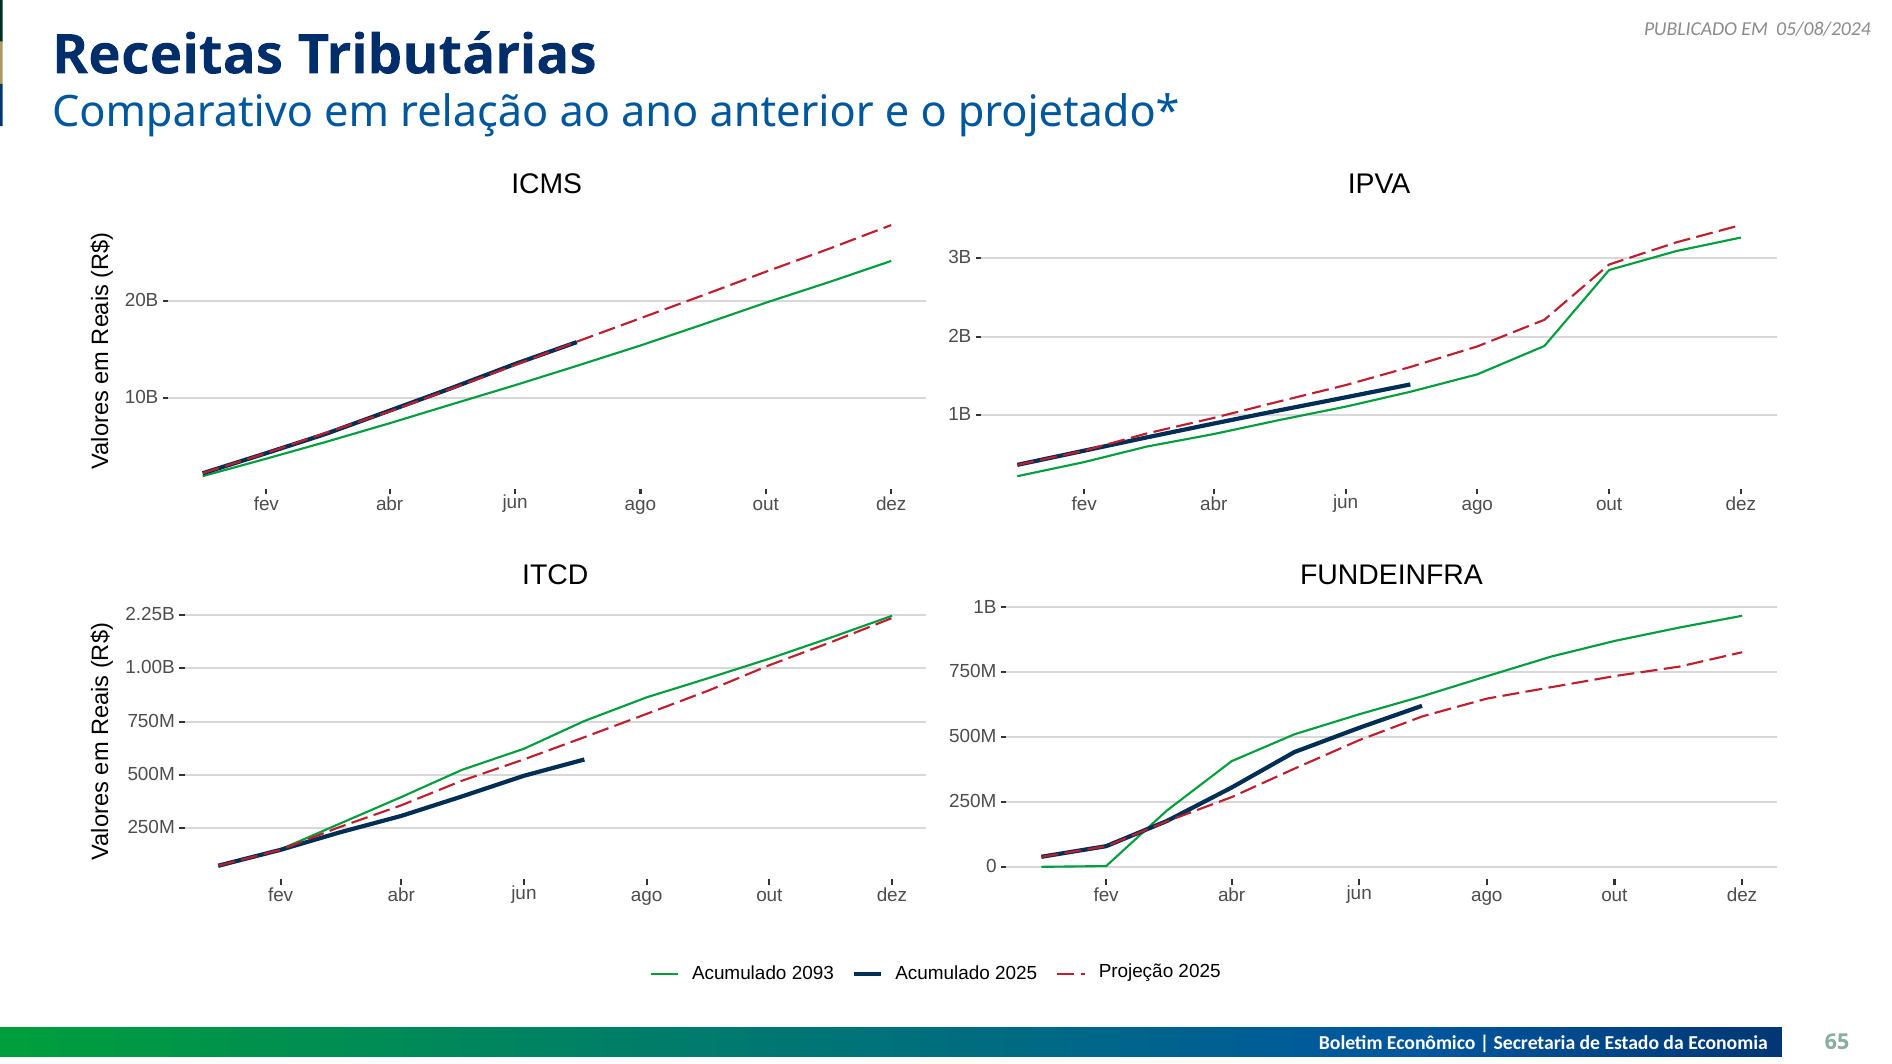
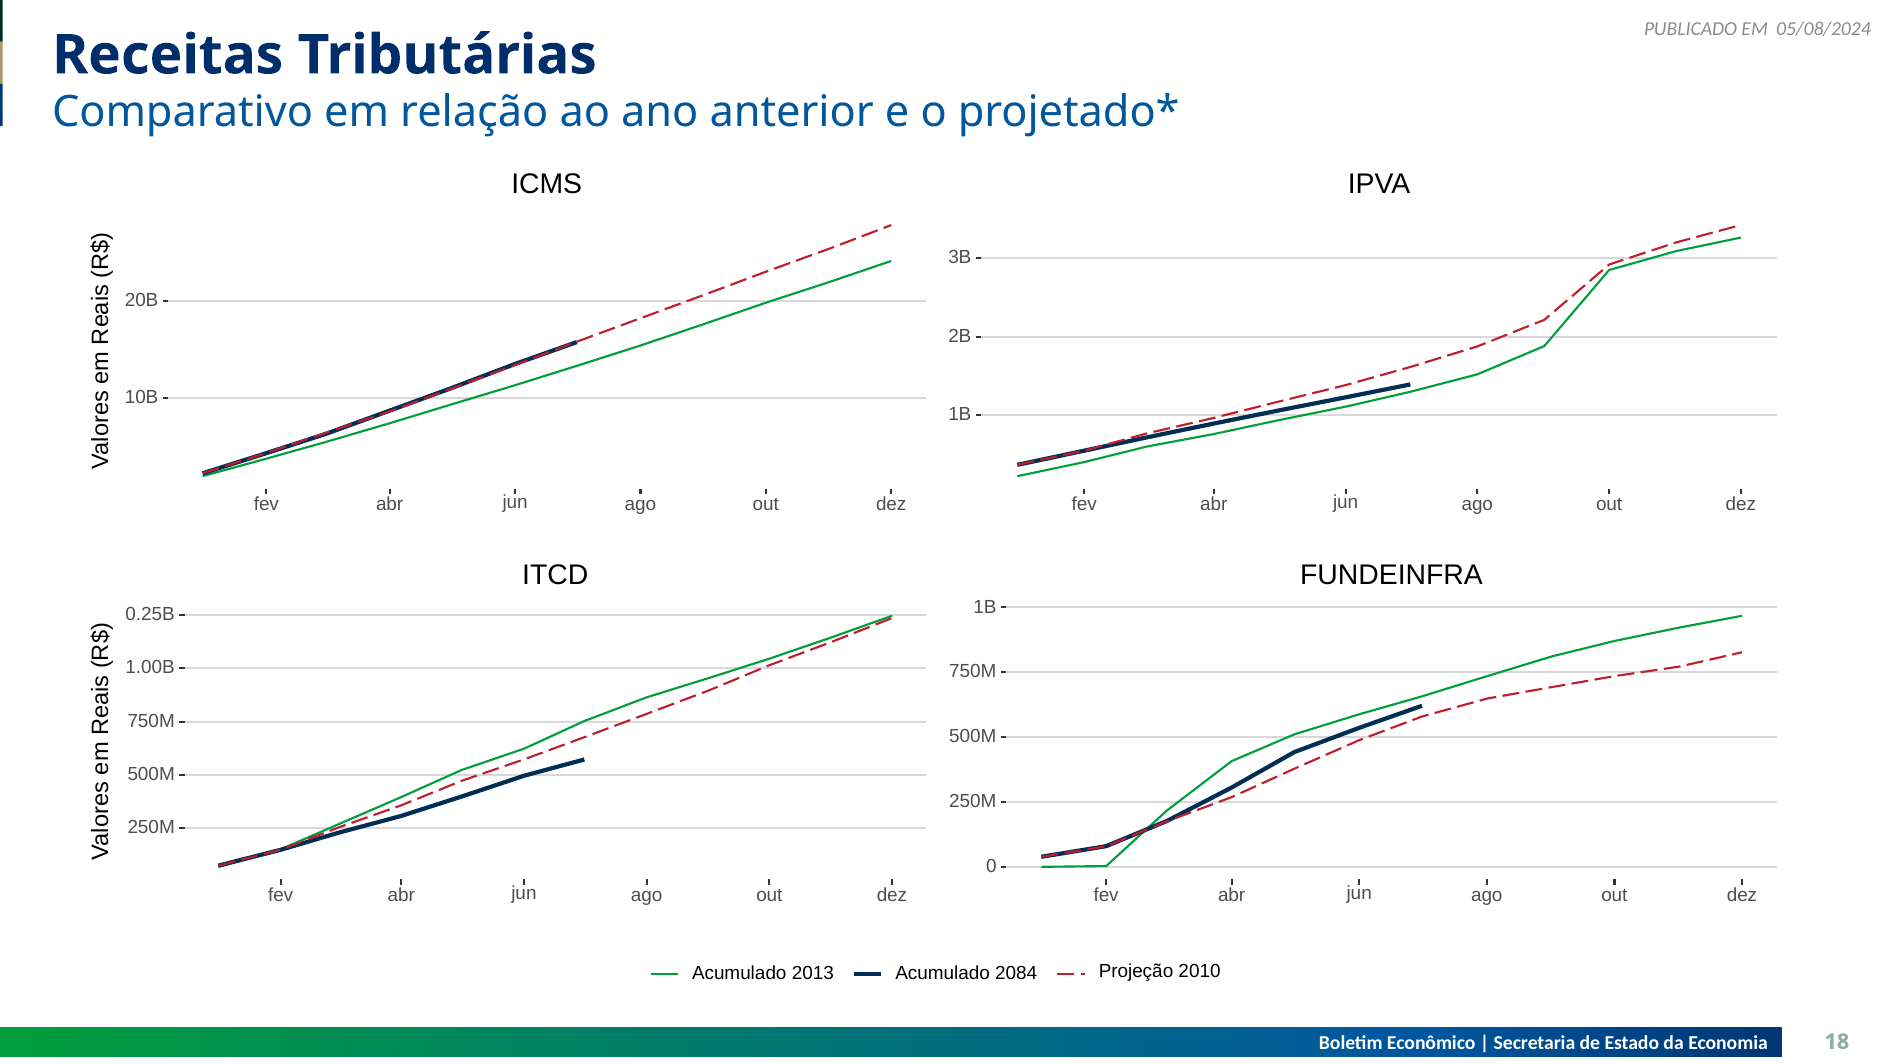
2.25B: 2.25B -> 0.25B
2093: 2093 -> 2013
Acumulado 2025: 2025 -> 2084
Projeção 2025: 2025 -> 2010
65: 65 -> 18
